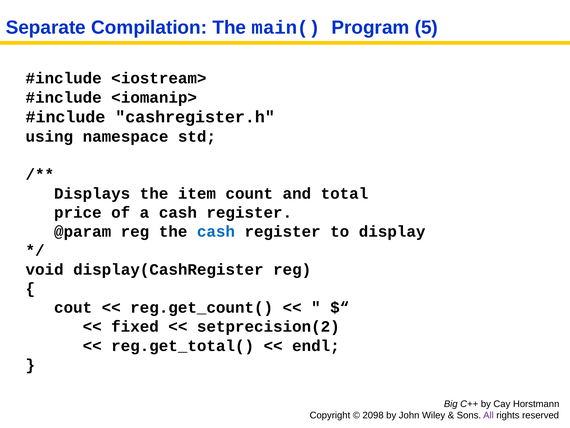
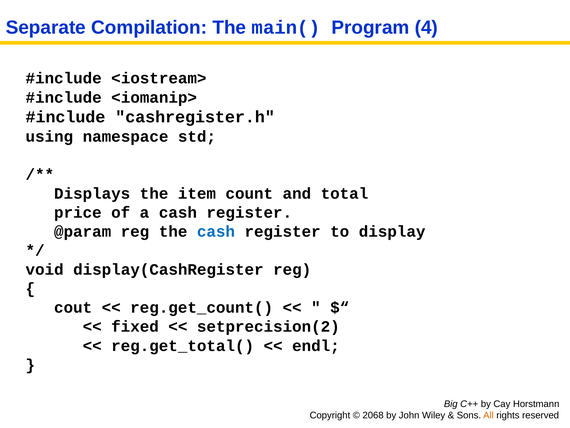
5: 5 -> 4
2098: 2098 -> 2068
All colour: purple -> orange
